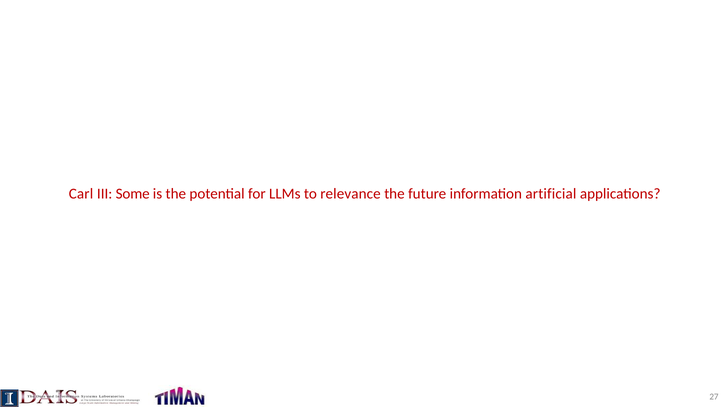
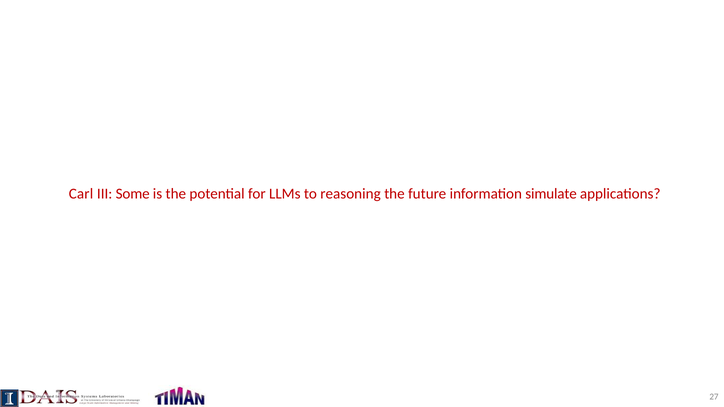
relevance: relevance -> reasoning
artificial: artificial -> simulate
